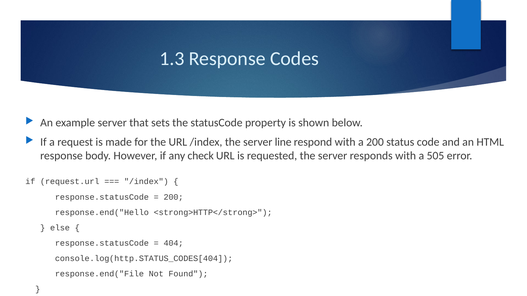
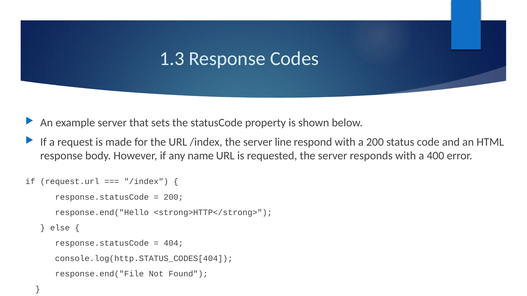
check: check -> name
505: 505 -> 400
